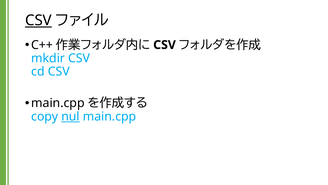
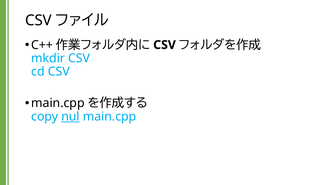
CSV at (38, 20) underline: present -> none
